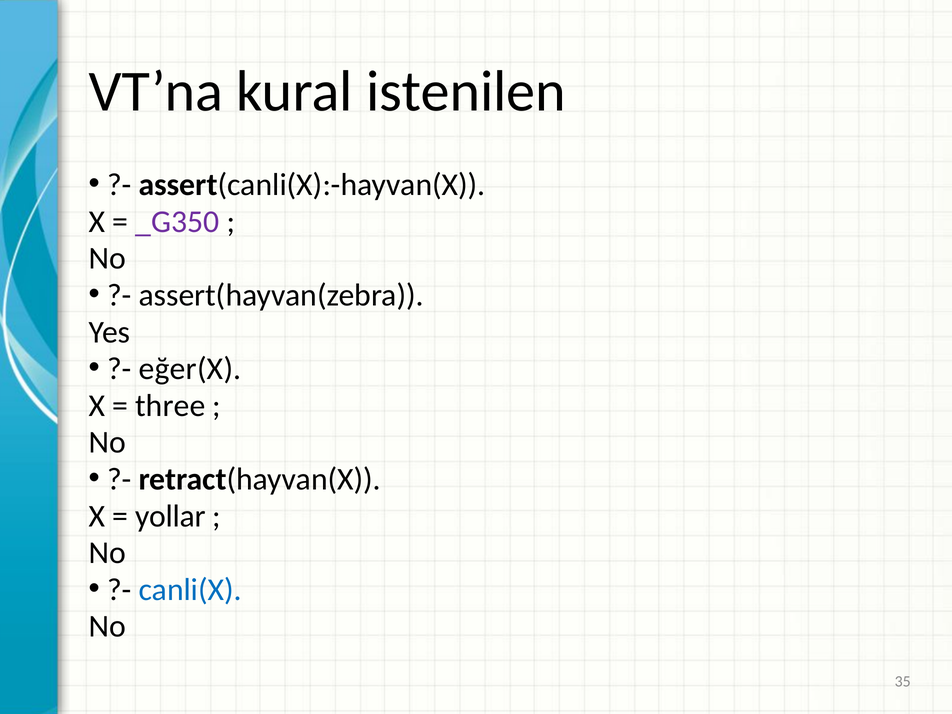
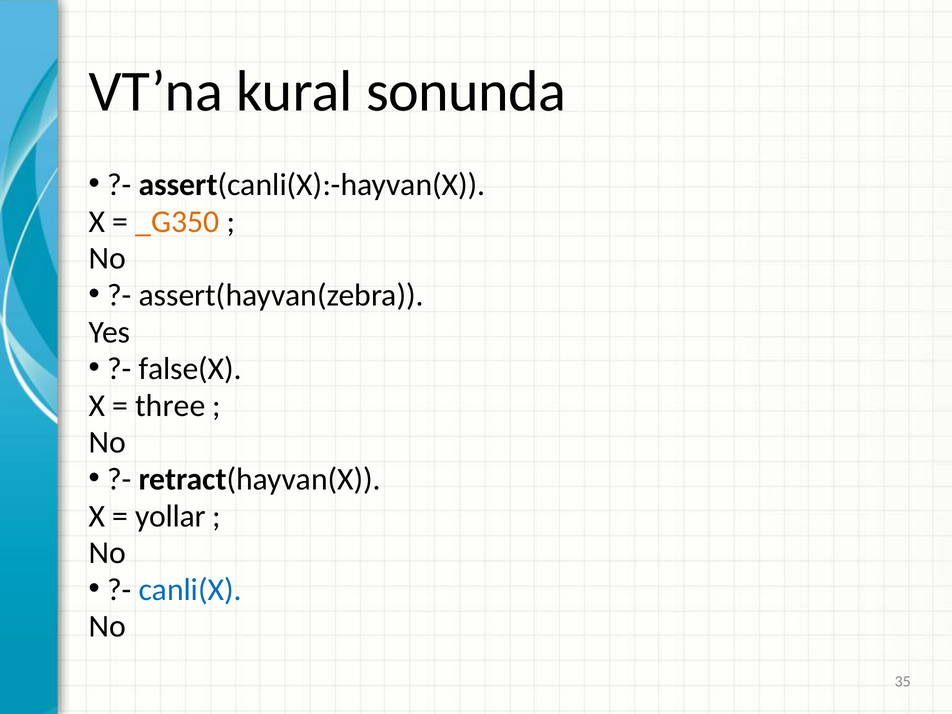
istenilen: istenilen -> sonunda
_G350 colour: purple -> orange
eğer(X: eğer(X -> false(X
